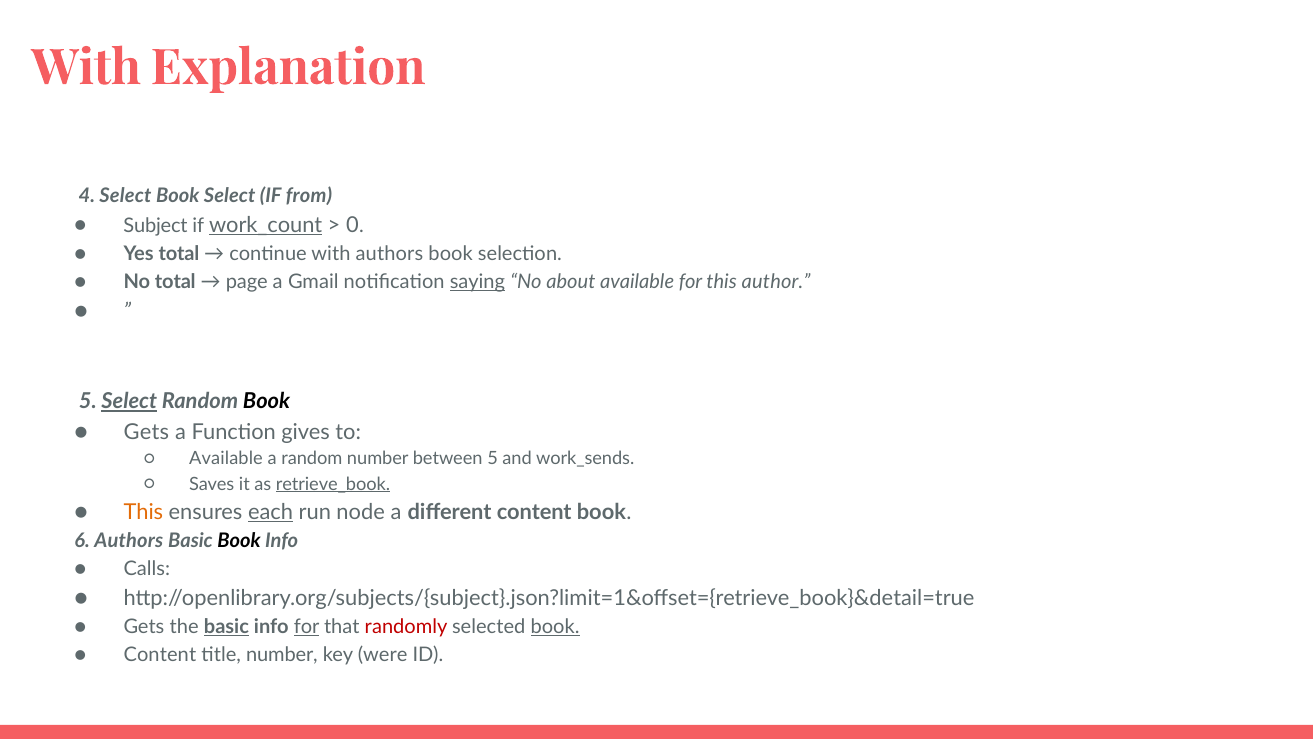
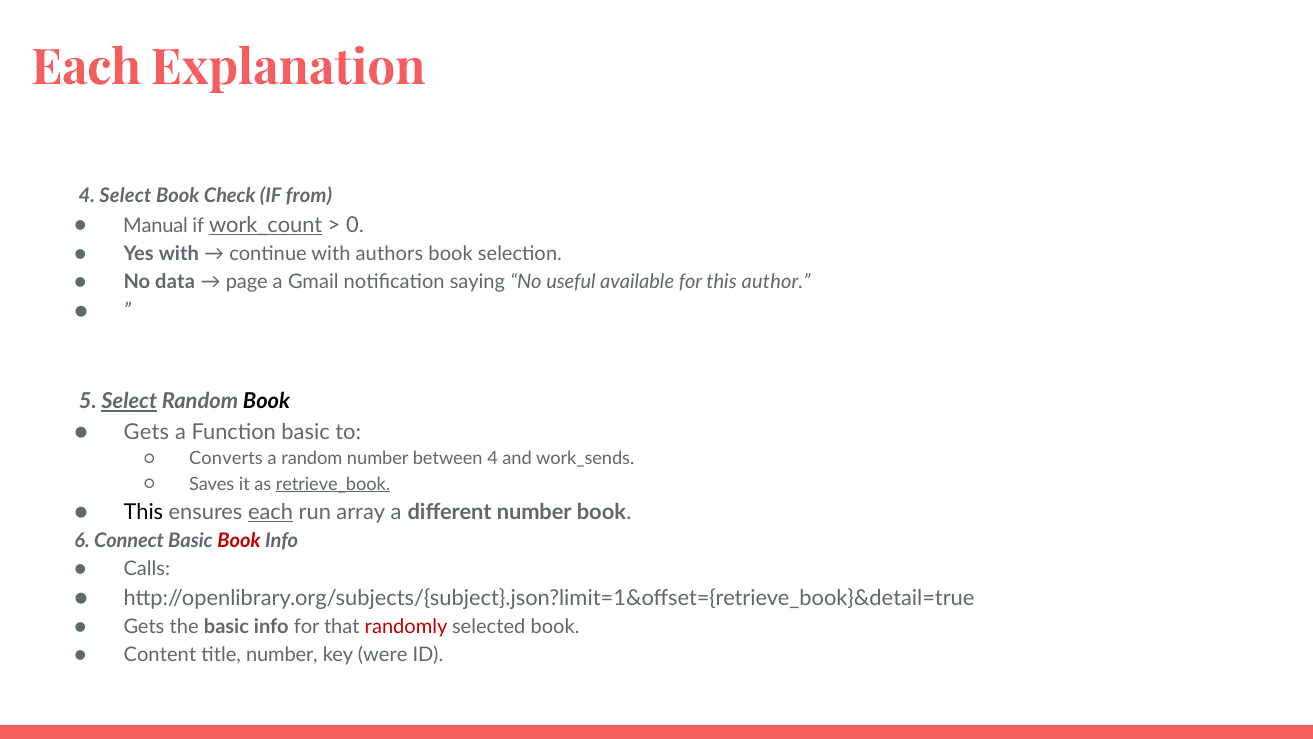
With at (86, 68): With -> Each
Book Select: Select -> Check
Subject: Subject -> Manual
Yes total: total -> with
No total: total -> data
saying underline: present -> none
about: about -> useful
Function gives: gives -> basic
Available at (226, 459): Available -> Converts
between 5: 5 -> 4
This at (143, 512) colour: orange -> black
node: node -> array
different content: content -> number
6 Authors: Authors -> Connect
Book at (239, 541) colour: black -> red
basic at (226, 627) underline: present -> none
for at (307, 627) underline: present -> none
book at (555, 627) underline: present -> none
